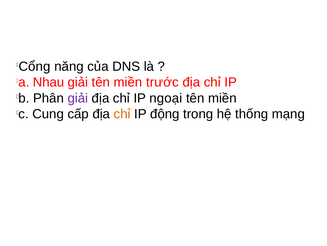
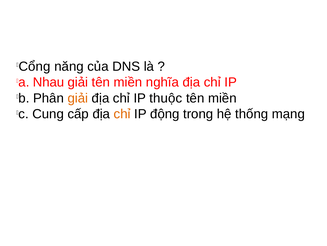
trước: trước -> nghĩa
giải at (78, 98) colour: purple -> orange
ngoại: ngoại -> thuộc
